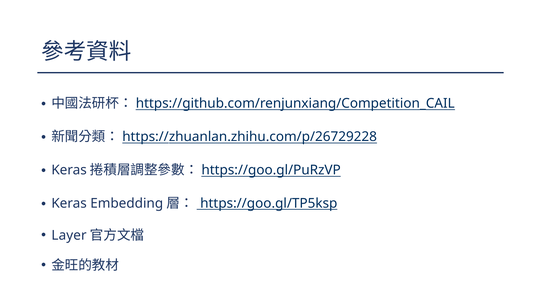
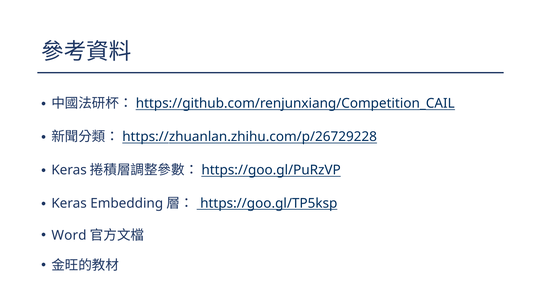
Layer: Layer -> Word
